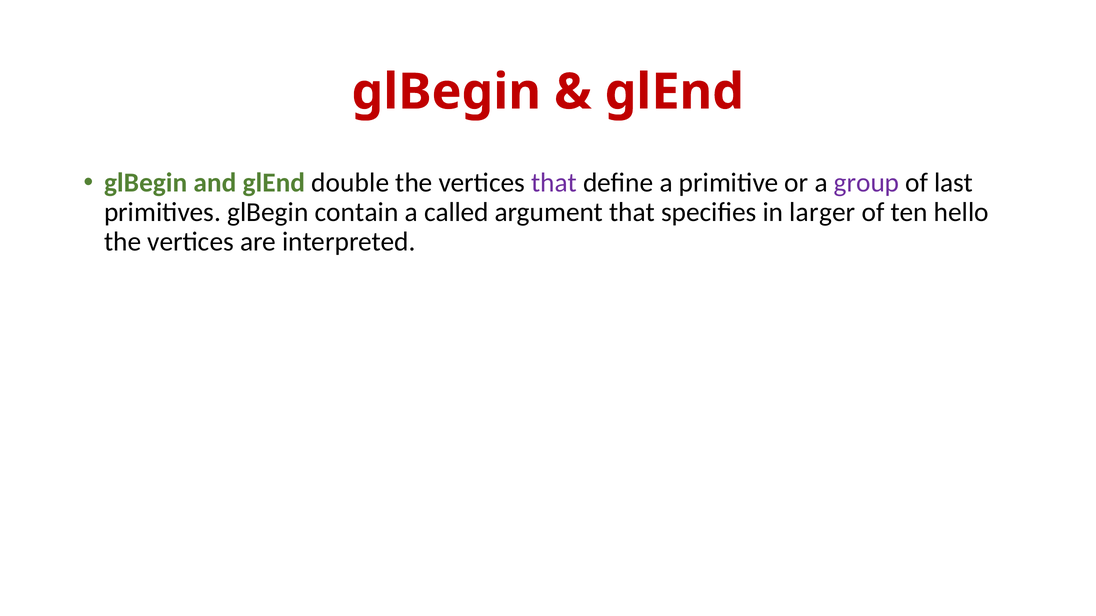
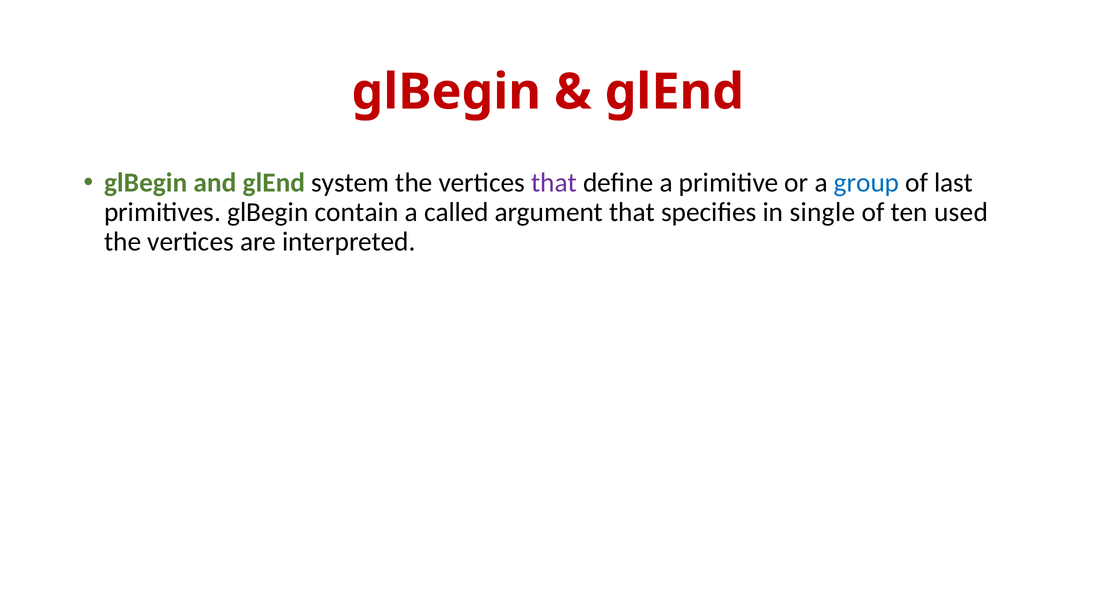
double: double -> system
group colour: purple -> blue
larger: larger -> single
hello: hello -> used
